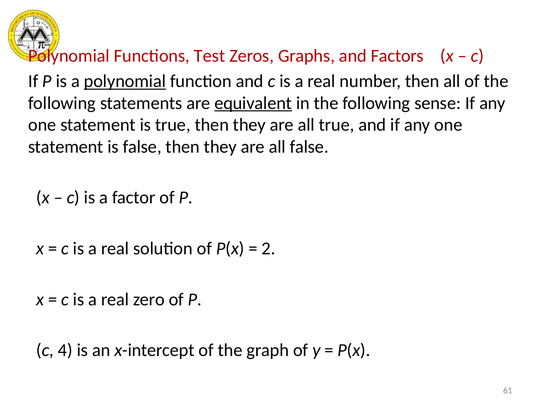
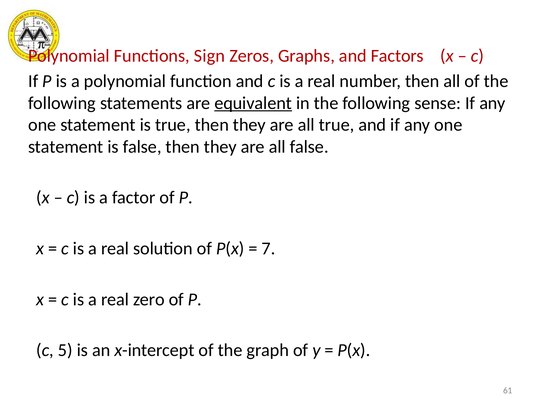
Test: Test -> Sign
polynomial at (125, 81) underline: present -> none
2: 2 -> 7
4: 4 -> 5
